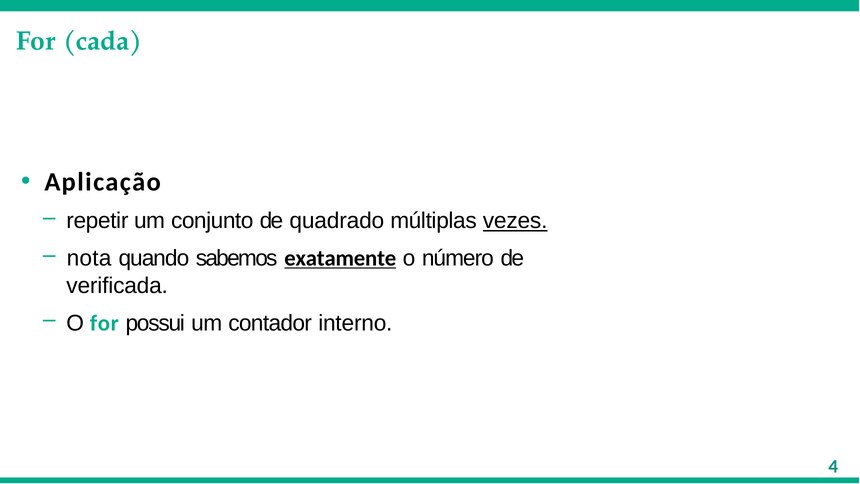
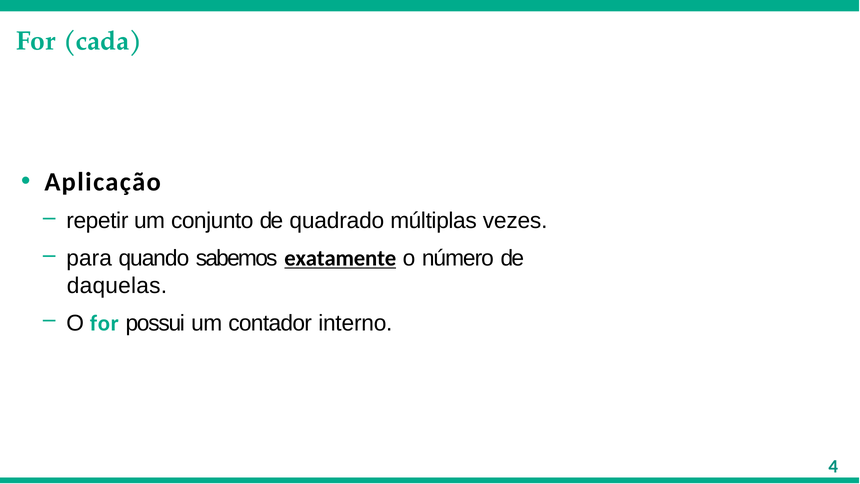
vezes underline: present -> none
nota: nota -> para
verificada: verificada -> daquelas
